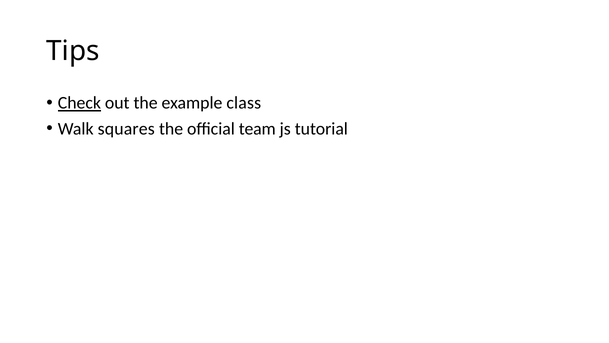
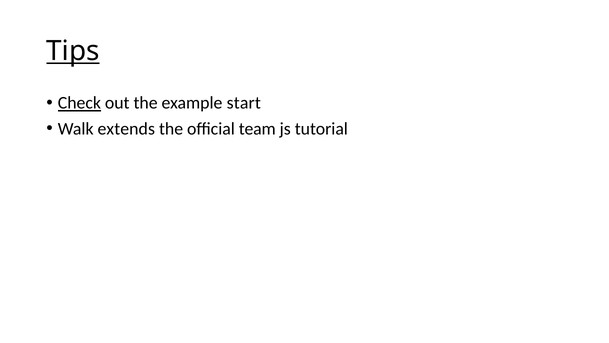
Tips underline: none -> present
class: class -> start
squares: squares -> extends
